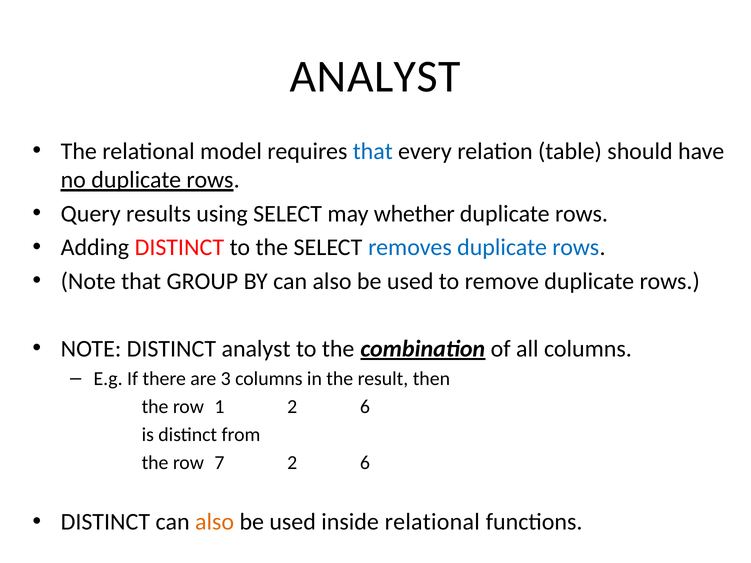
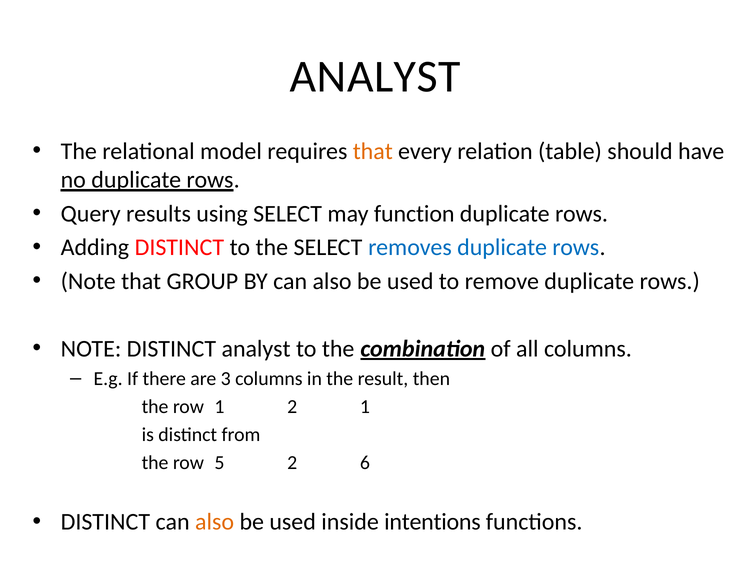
that at (373, 151) colour: blue -> orange
whether: whether -> function
1 2 6: 6 -> 1
7: 7 -> 5
inside relational: relational -> intentions
